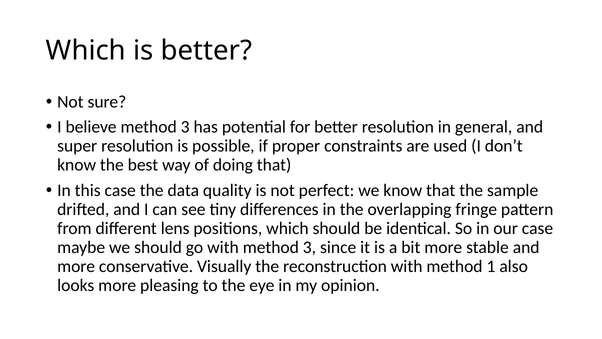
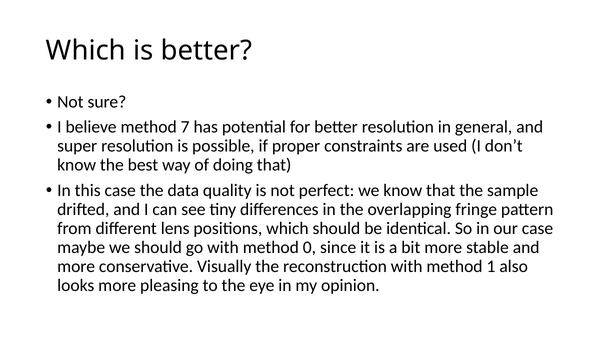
believe method 3: 3 -> 7
with method 3: 3 -> 0
